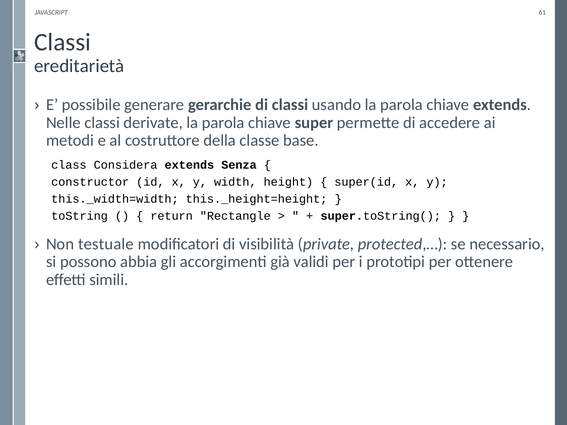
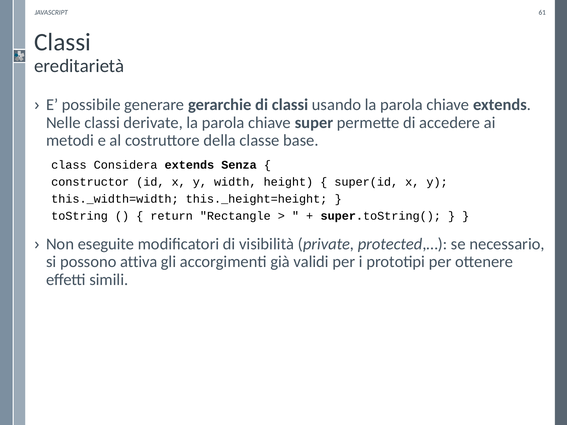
testuale: testuale -> eseguite
abbia: abbia -> attiva
